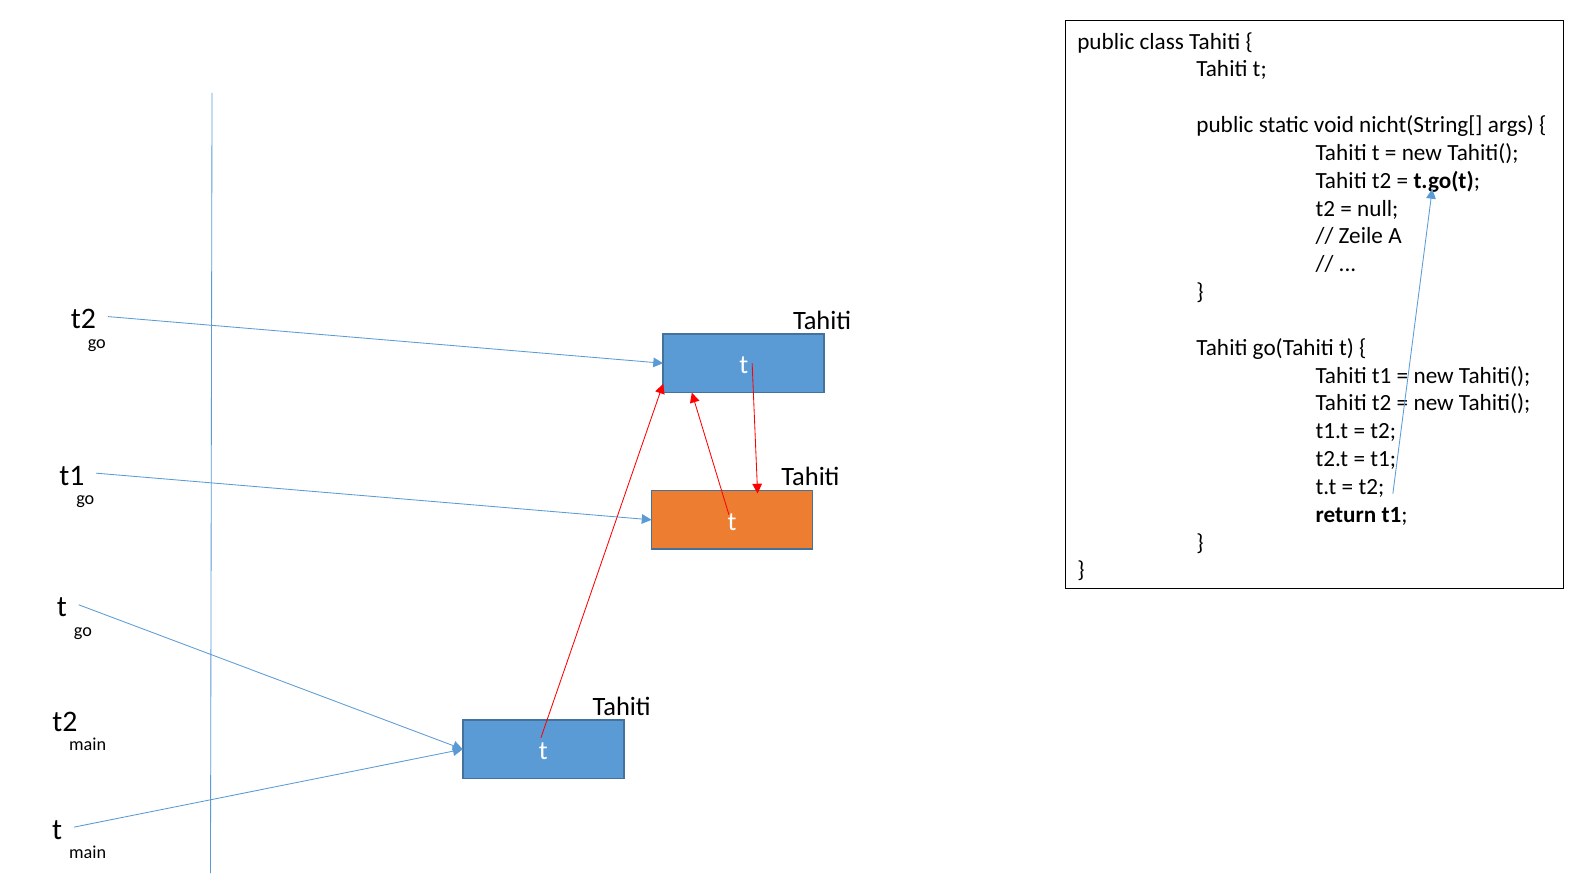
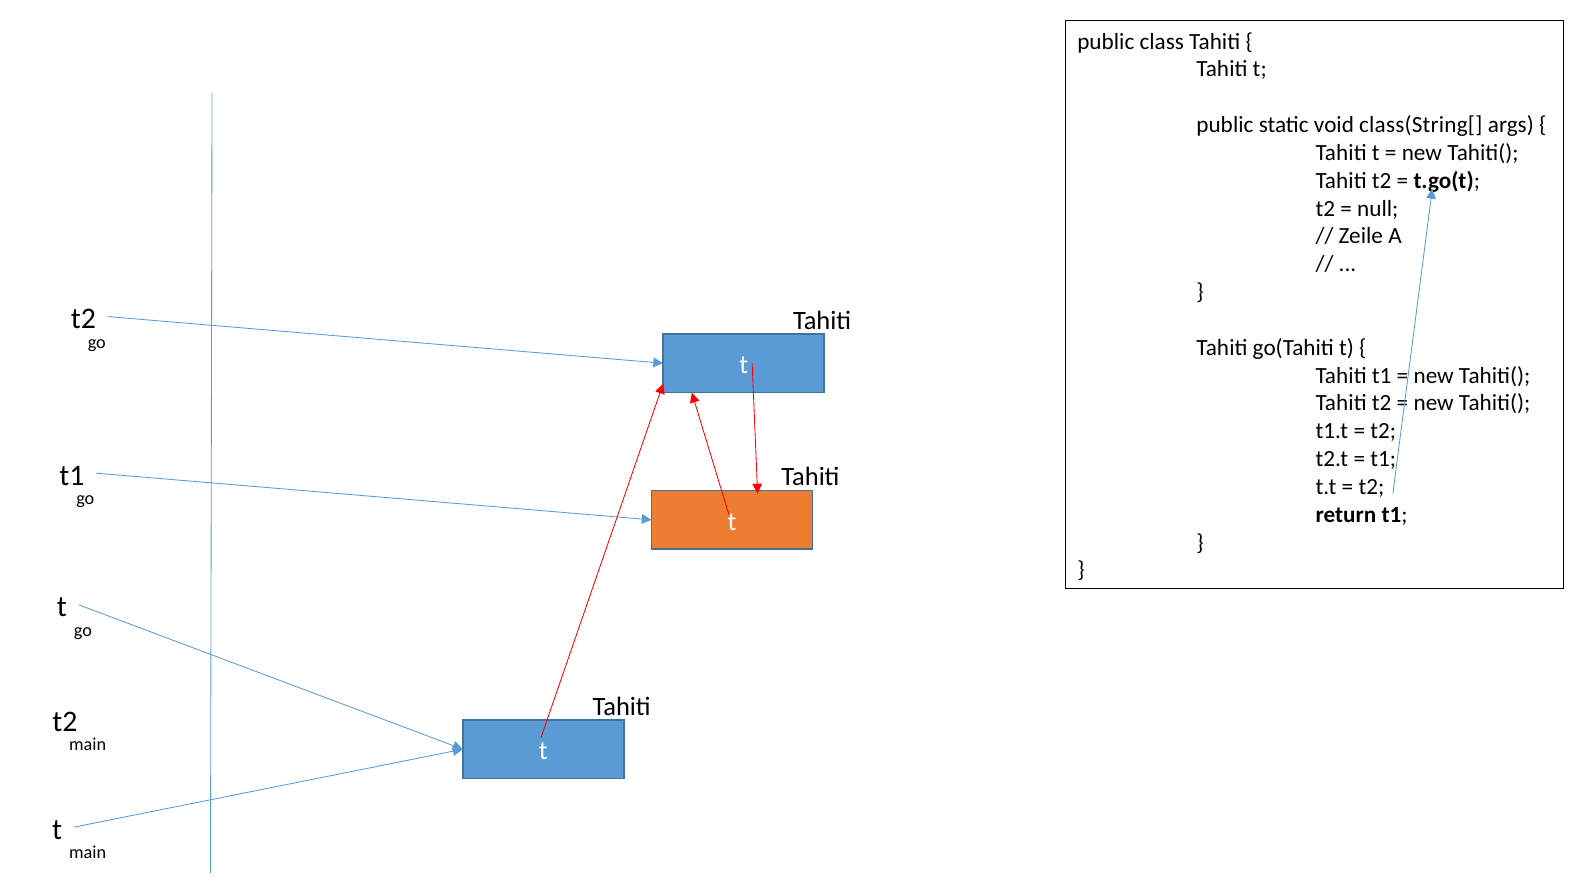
nicht(String[: nicht(String[ -> class(String[
